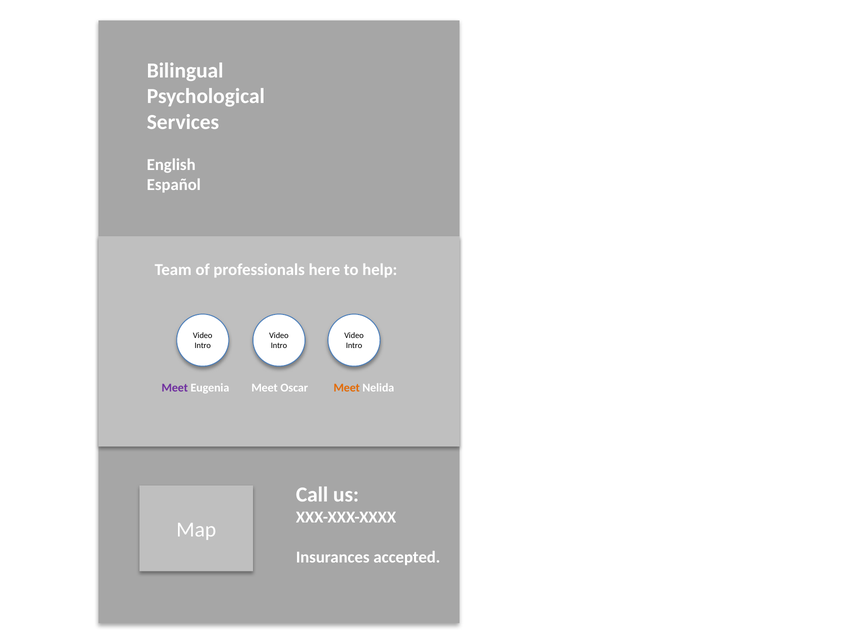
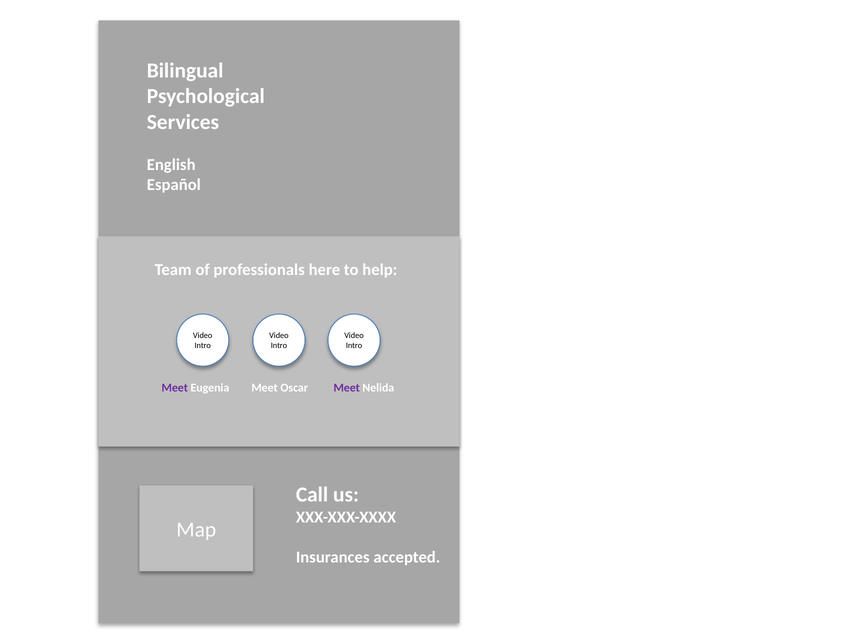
Meet at (347, 388) colour: orange -> purple
